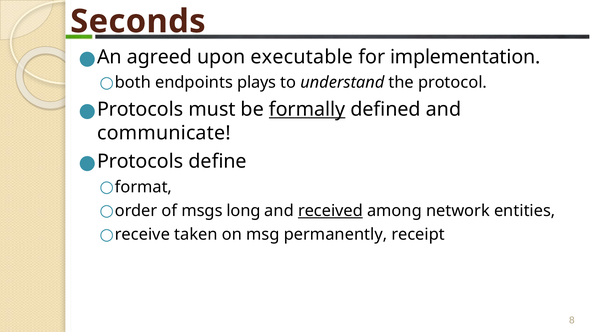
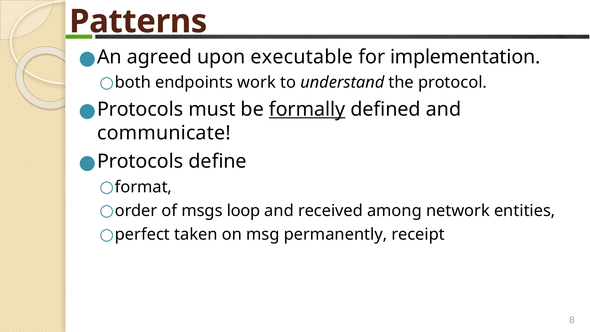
Seconds: Seconds -> Patterns
plays: plays -> work
long: long -> loop
received underline: present -> none
receive: receive -> perfect
